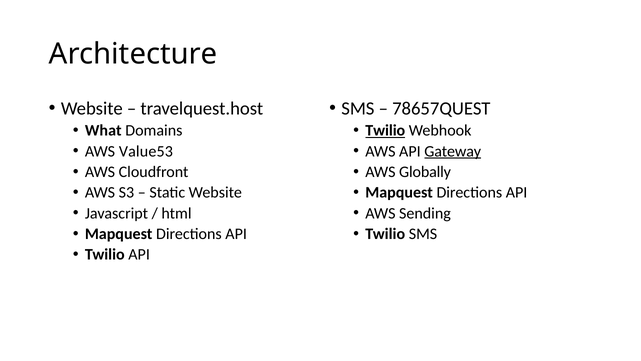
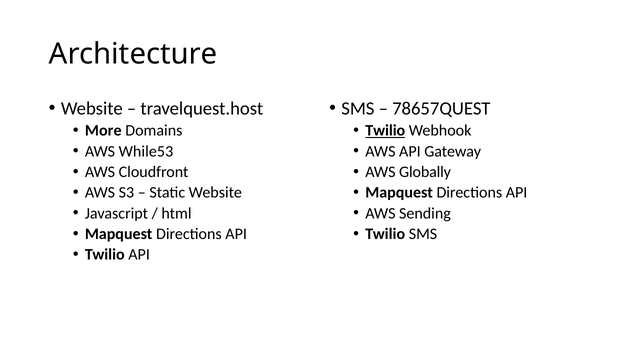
What: What -> More
Value53: Value53 -> While53
Gateway underline: present -> none
